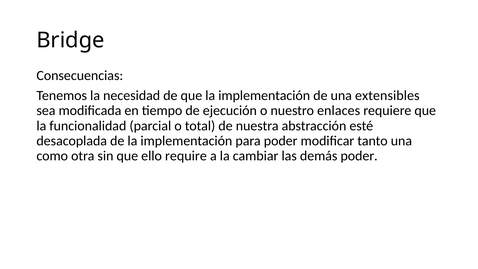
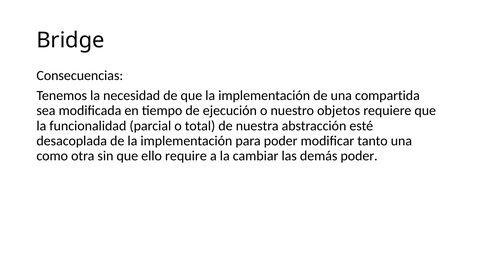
extensibles: extensibles -> compartida
enlaces: enlaces -> objetos
